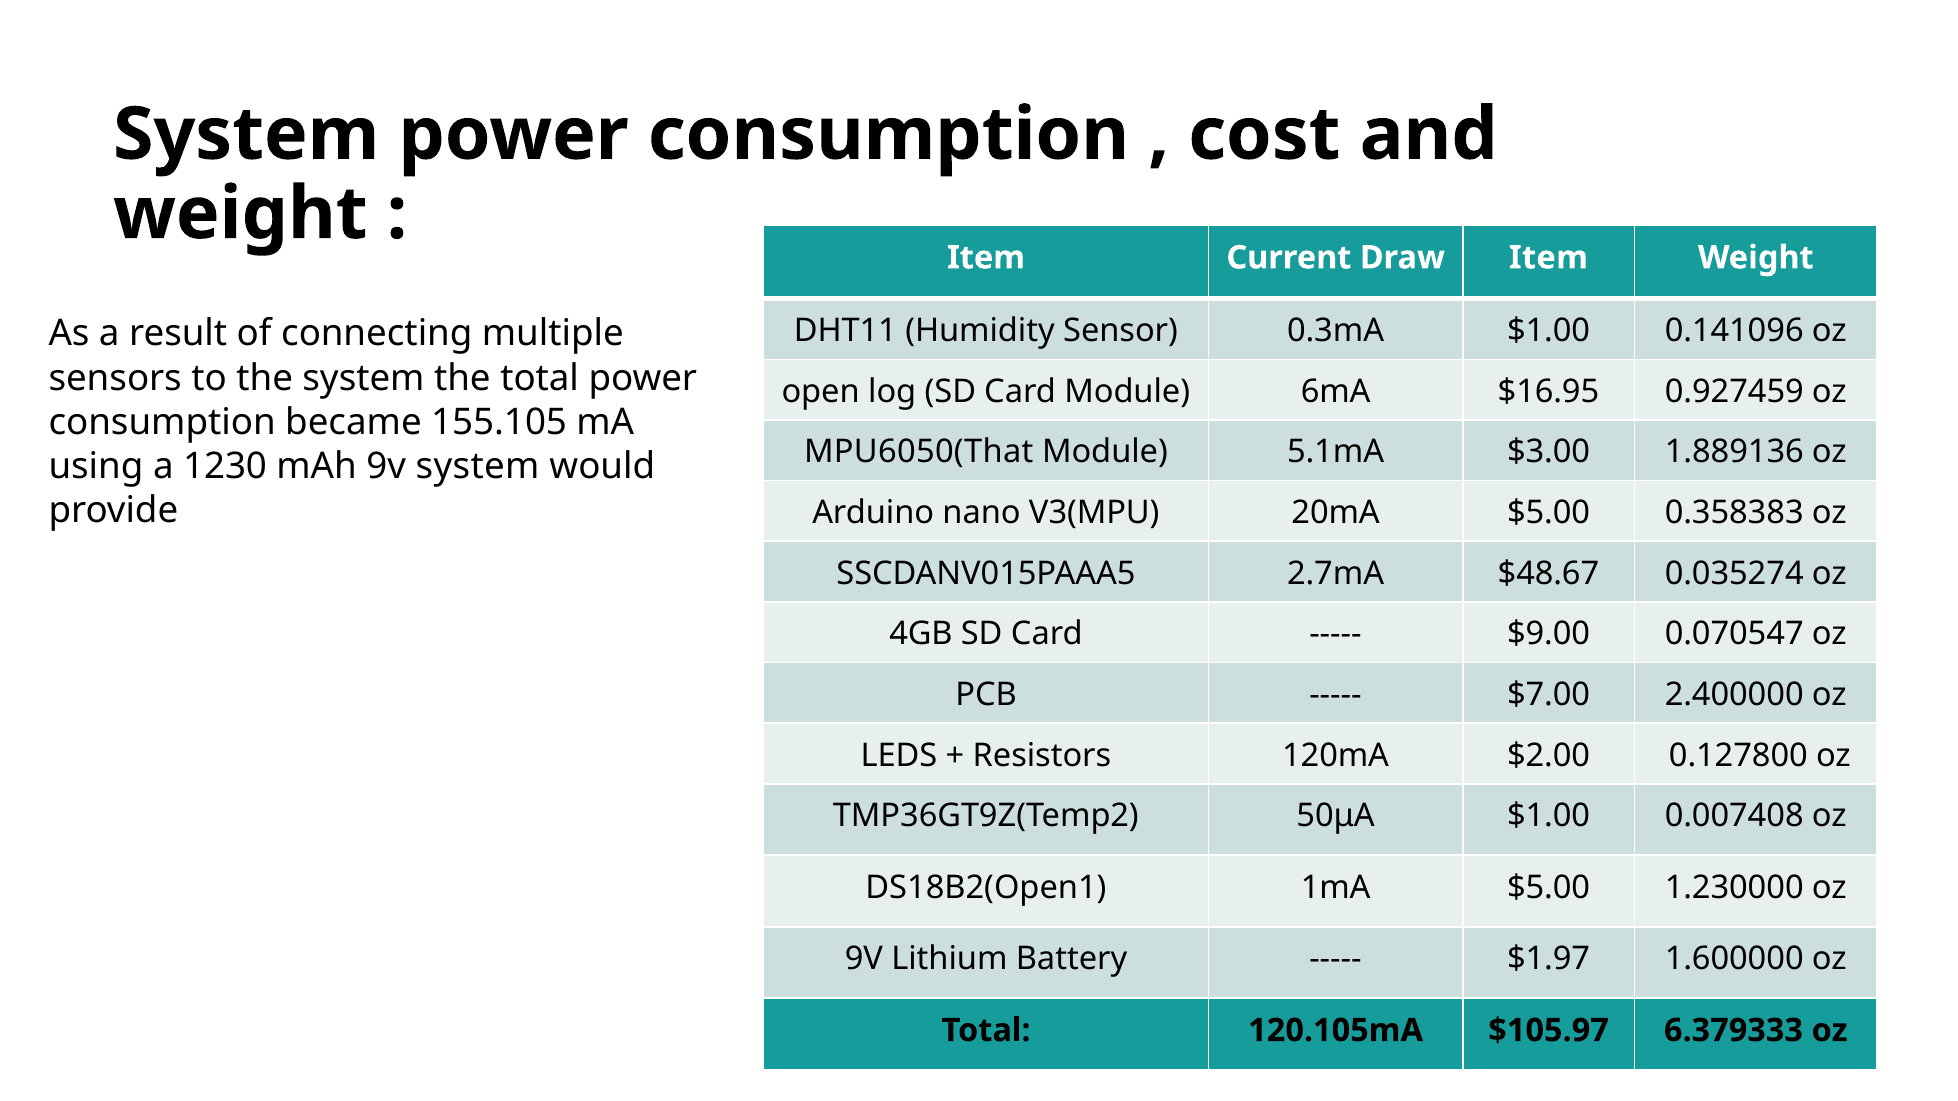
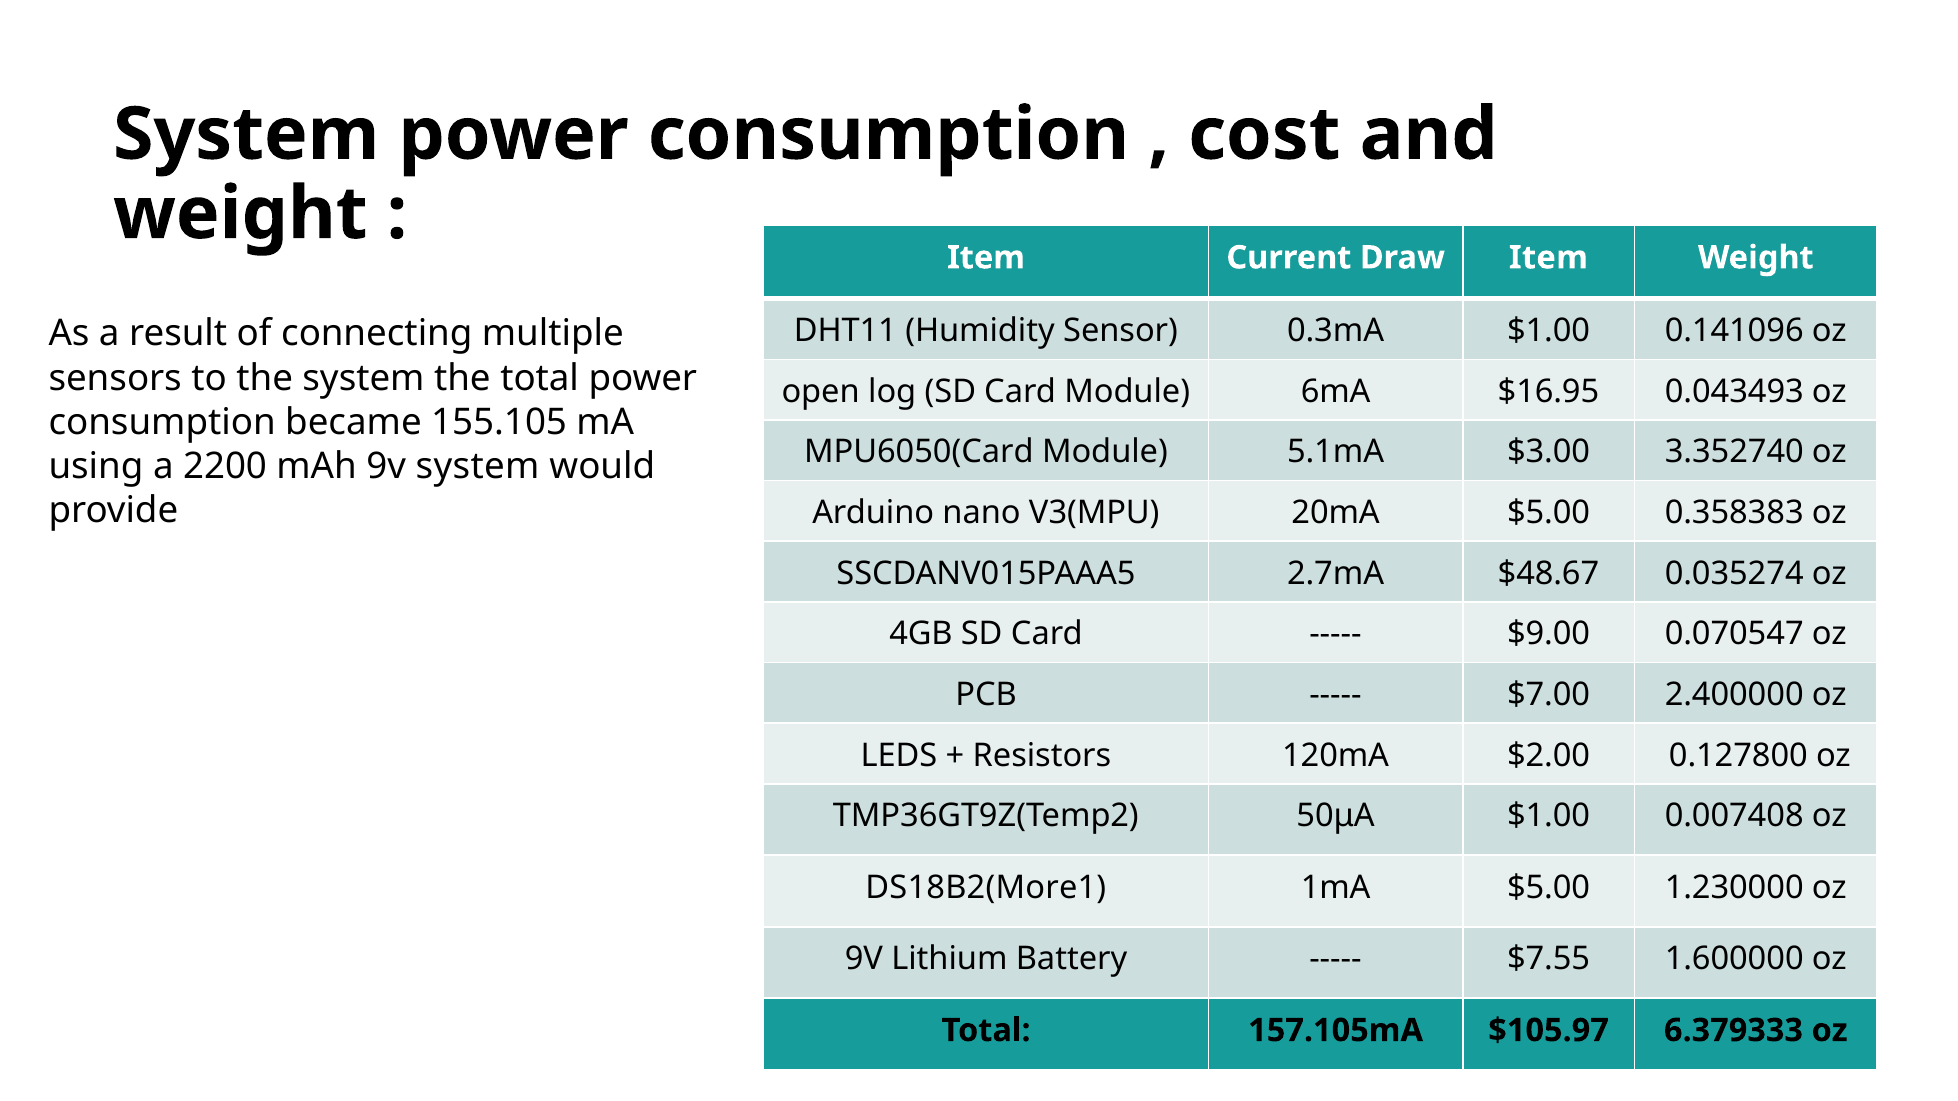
0.927459: 0.927459 -> 0.043493
MPU6050(That: MPU6050(That -> MPU6050(Card
1.889136: 1.889136 -> 3.352740
1230: 1230 -> 2200
DS18B2(Open1: DS18B2(Open1 -> DS18B2(More1
$1.97: $1.97 -> $7.55
120.105mA: 120.105mA -> 157.105mA
